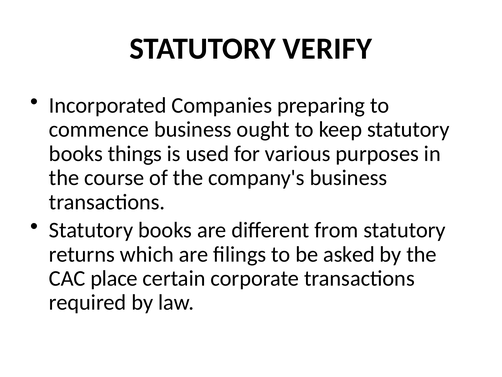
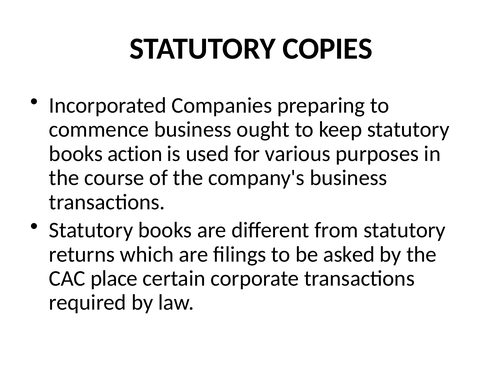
VERIFY: VERIFY -> COPIES
things: things -> action
